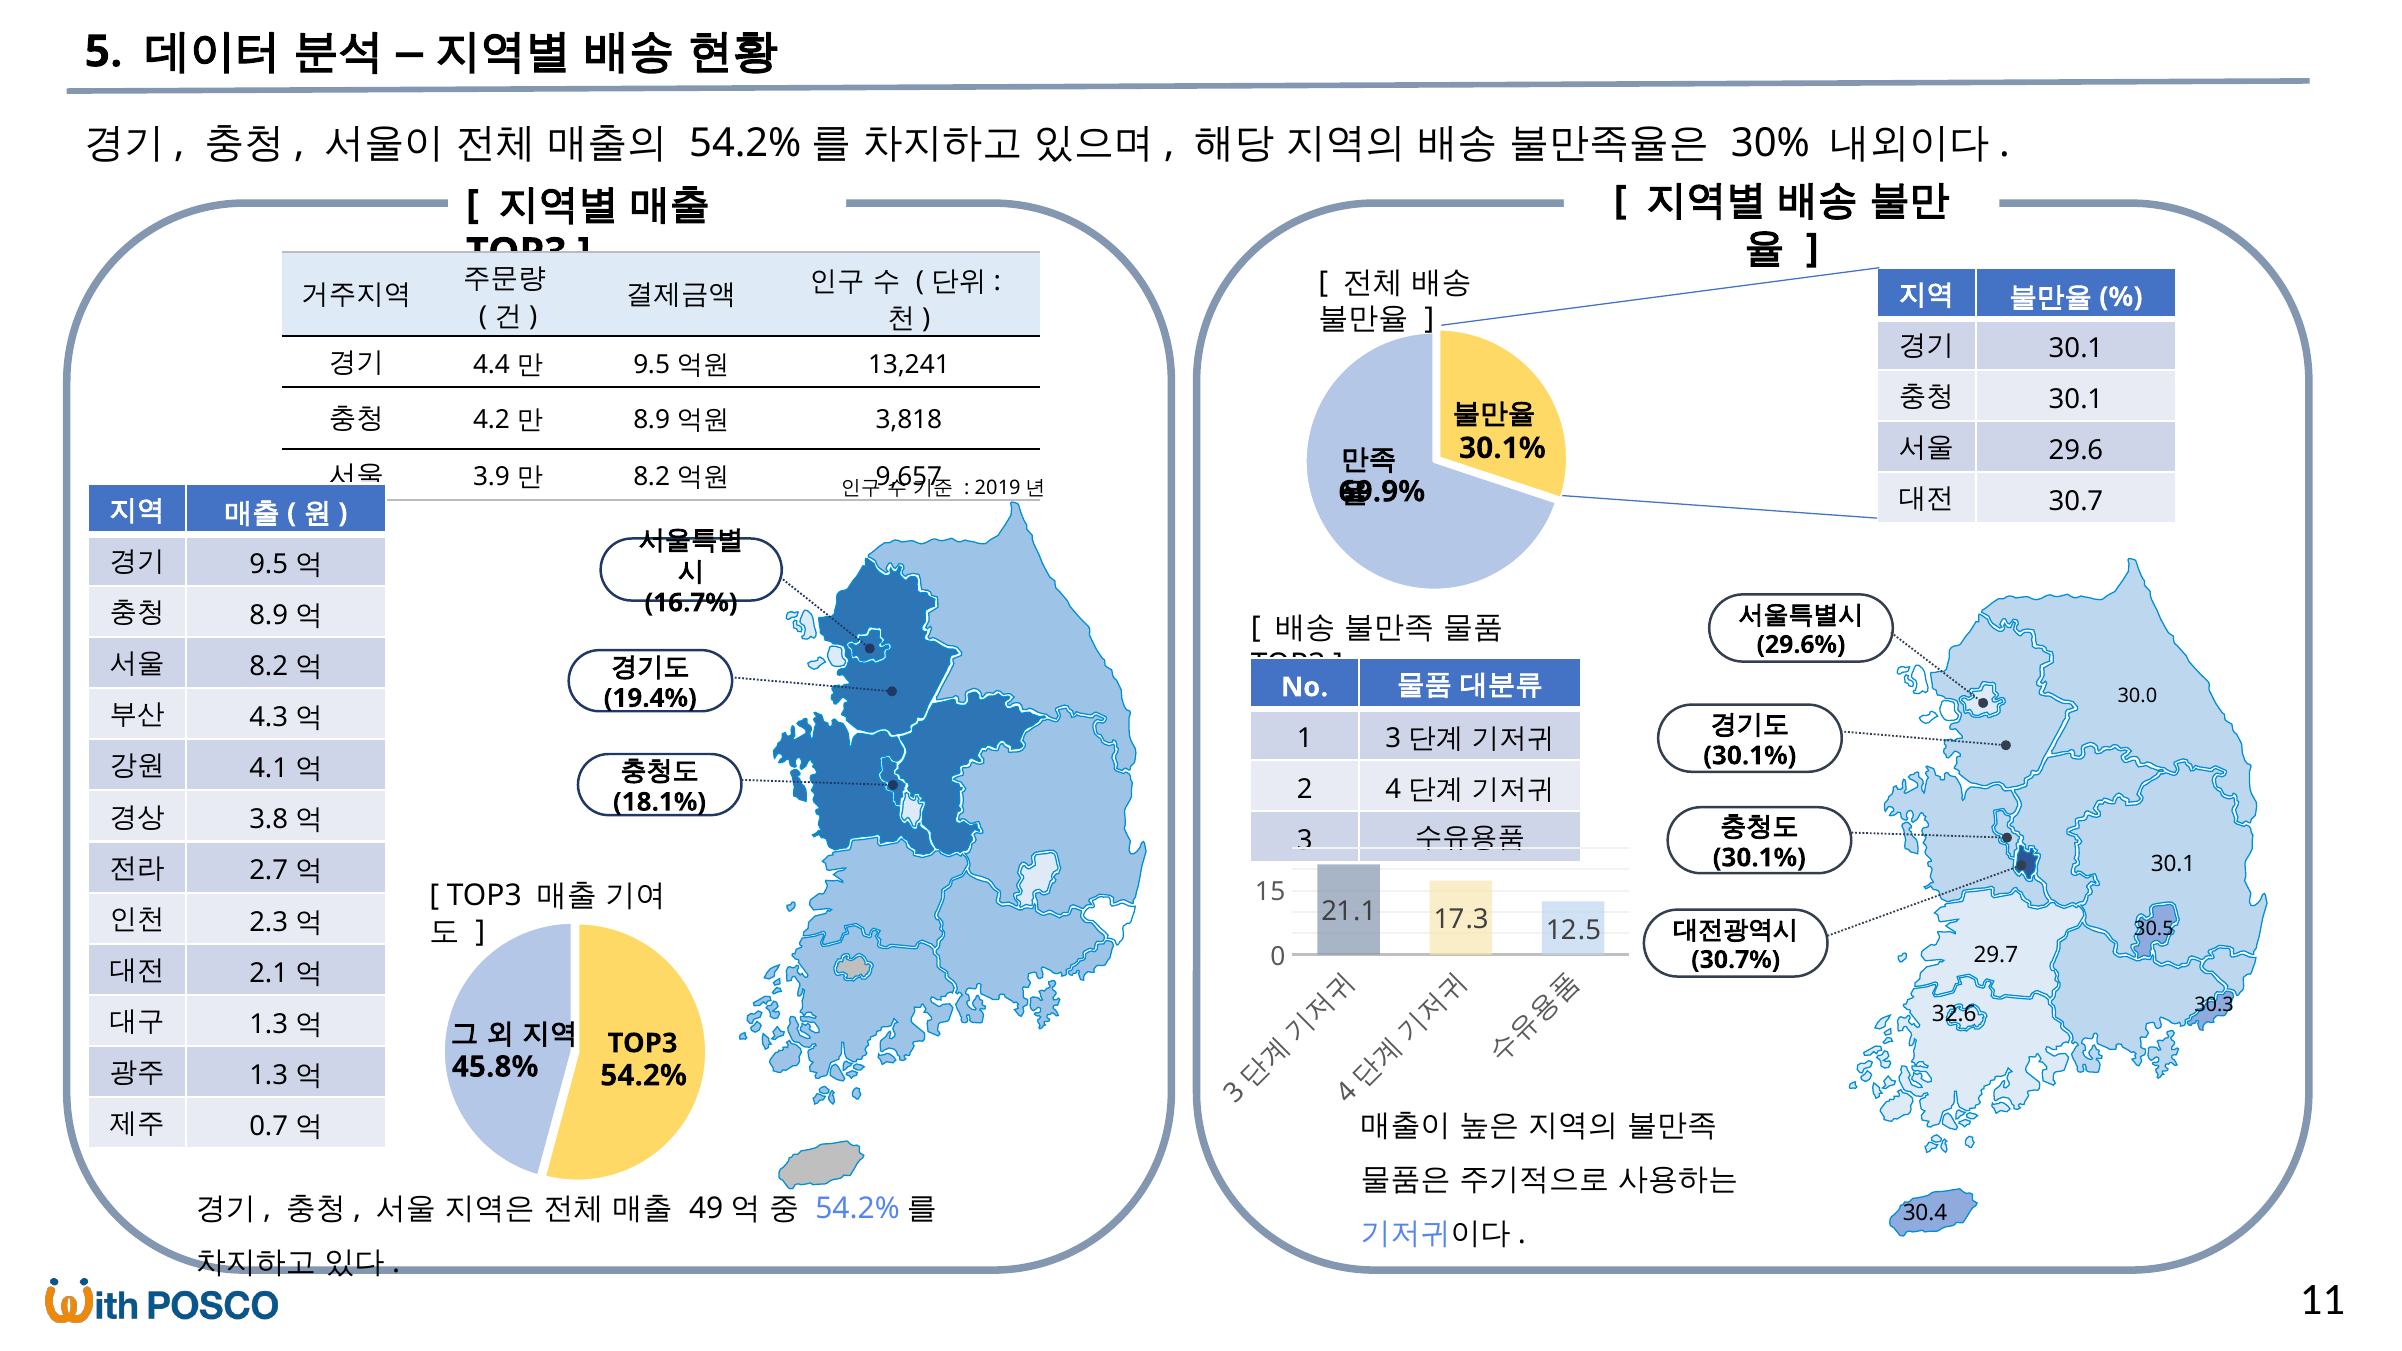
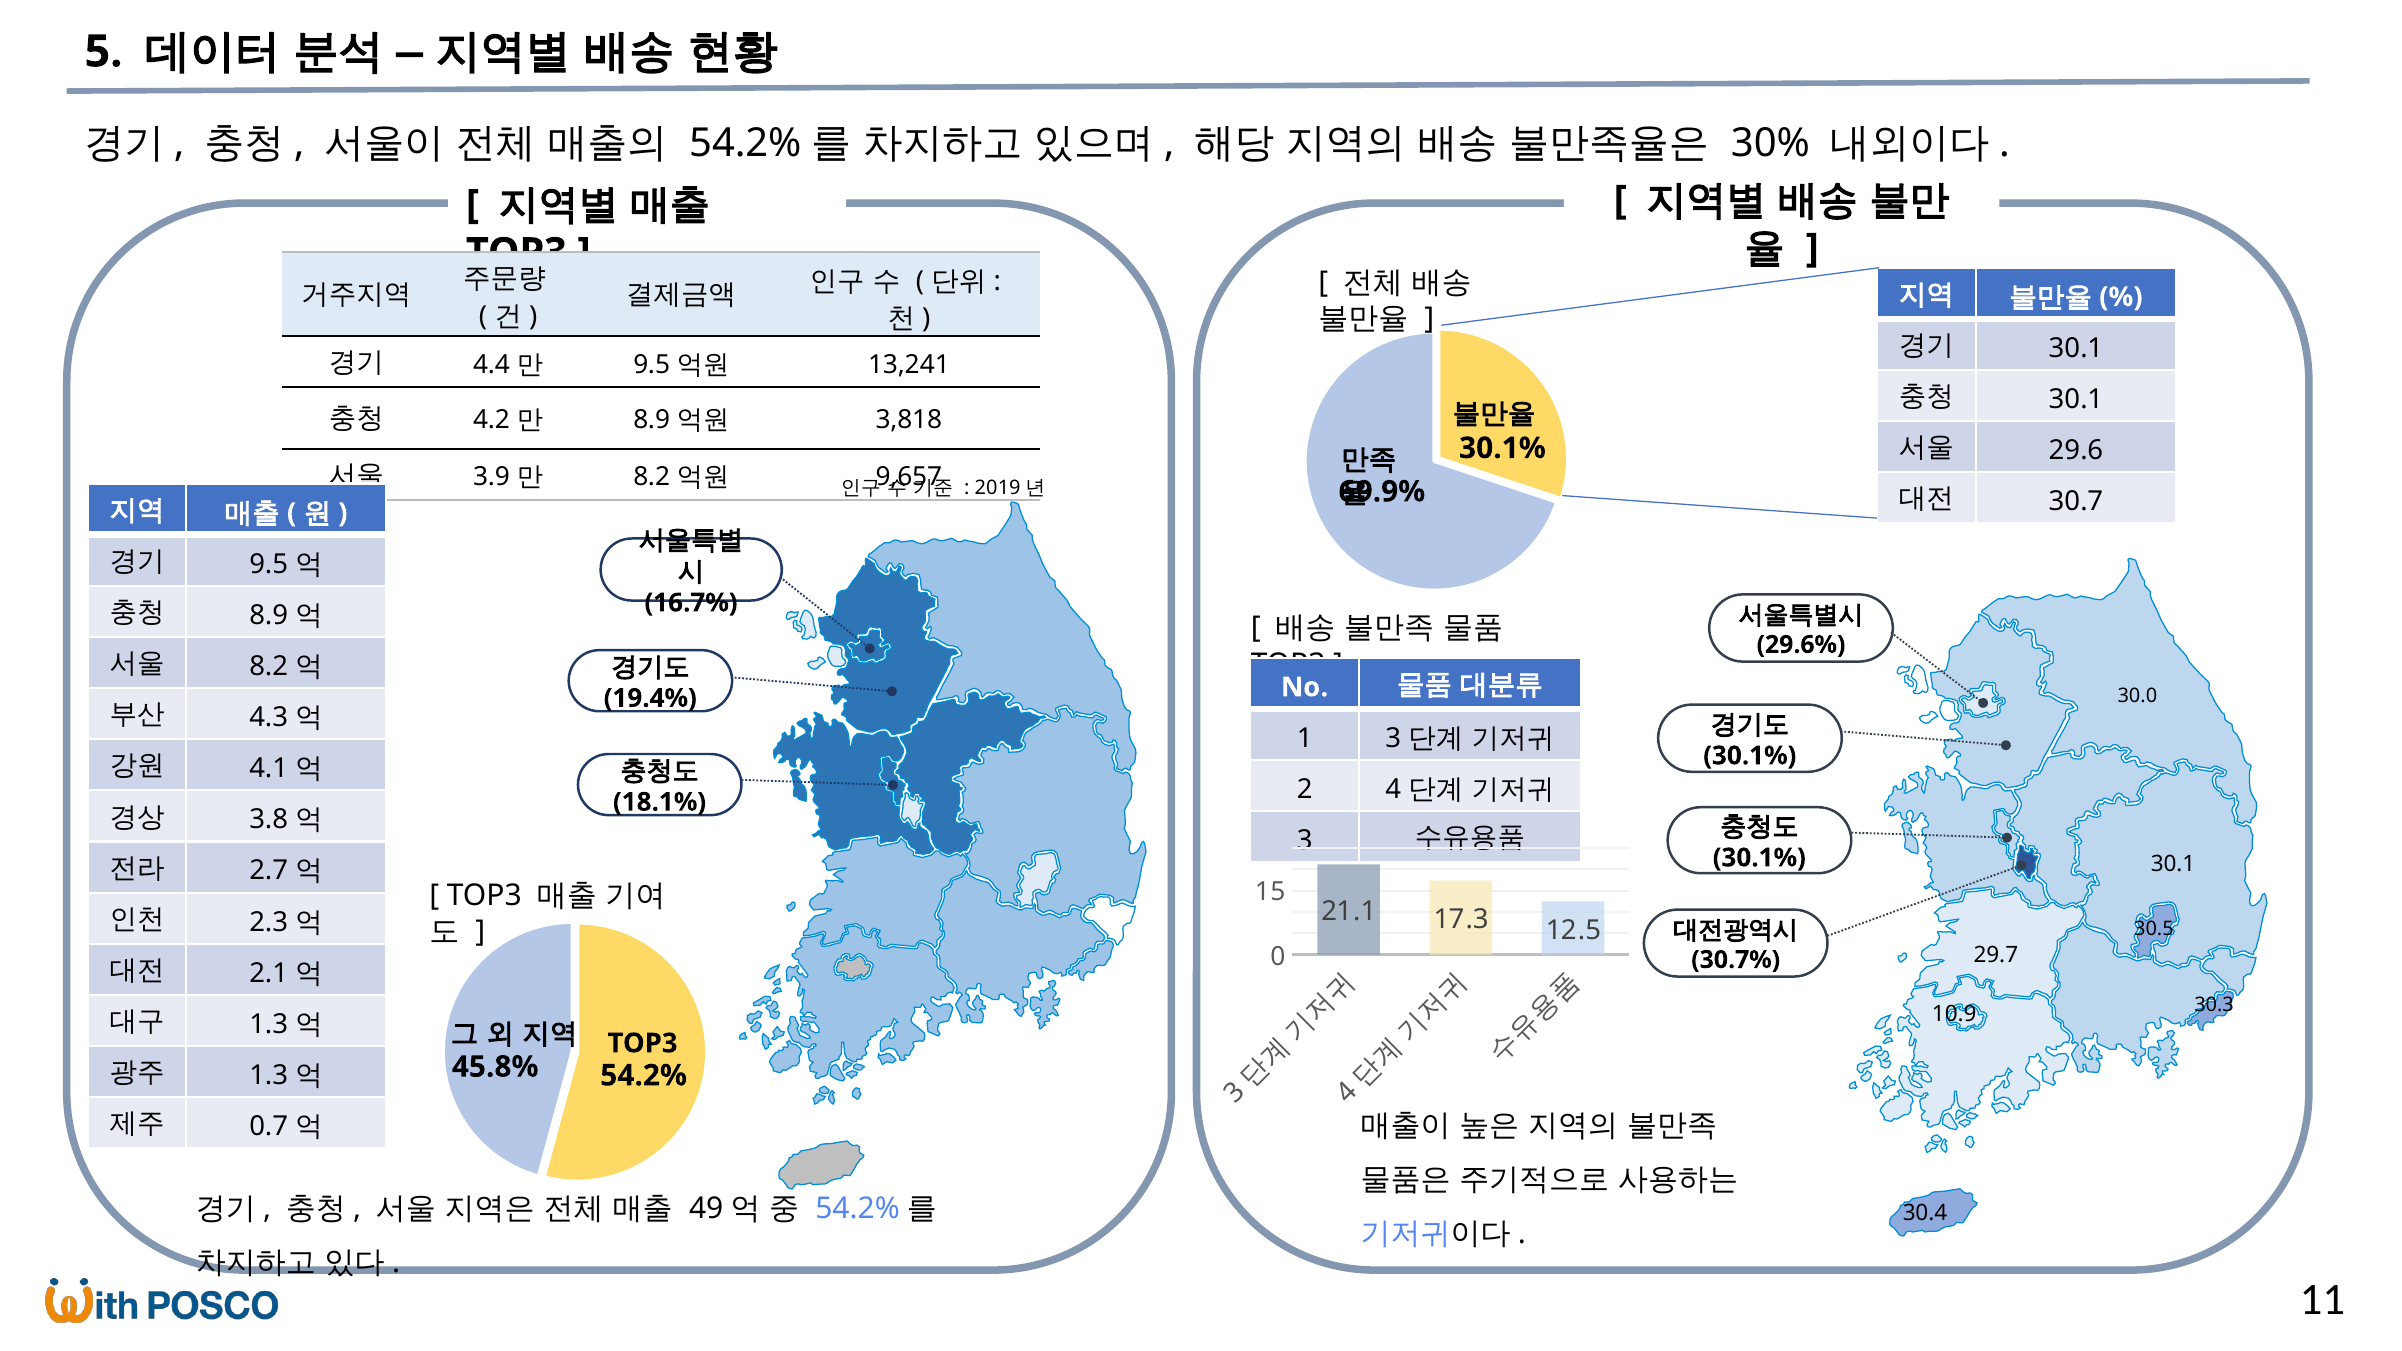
32.6: 32.6 -> 10.9
